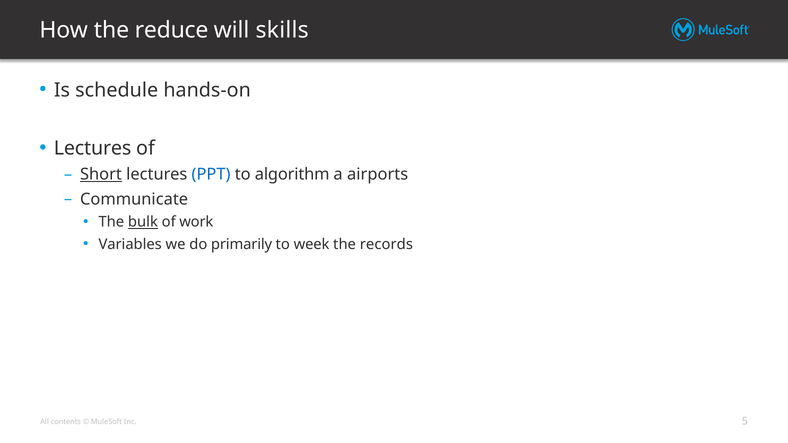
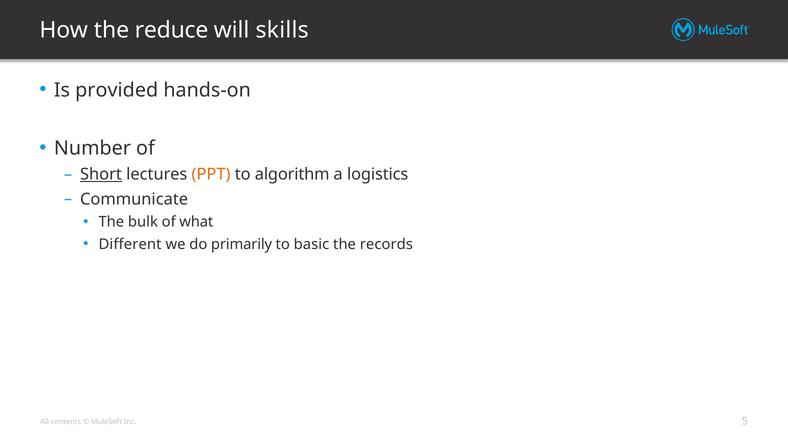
schedule: schedule -> provided
Lectures at (93, 148): Lectures -> Number
PPT colour: blue -> orange
airports: airports -> logistics
bulk underline: present -> none
work: work -> what
Variables: Variables -> Different
week: week -> basic
